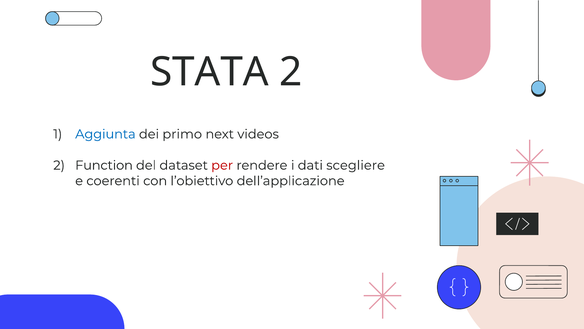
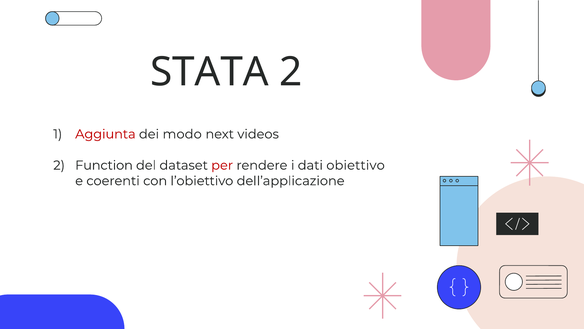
Aggiunta colour: blue -> red
primo: primo -> modo
scegliere: scegliere -> obiettivo
